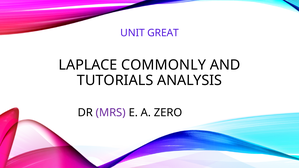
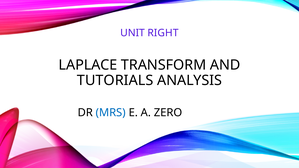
GREAT: GREAT -> RIGHT
COMMONLY: COMMONLY -> TRANSFORM
MRS colour: purple -> blue
